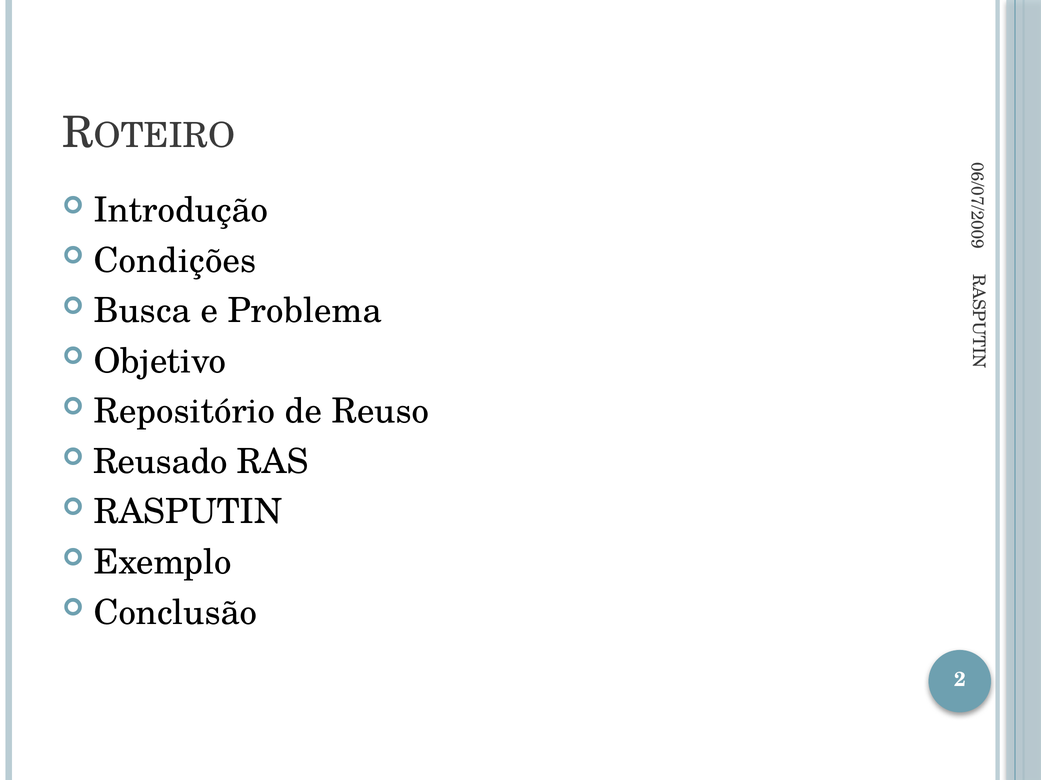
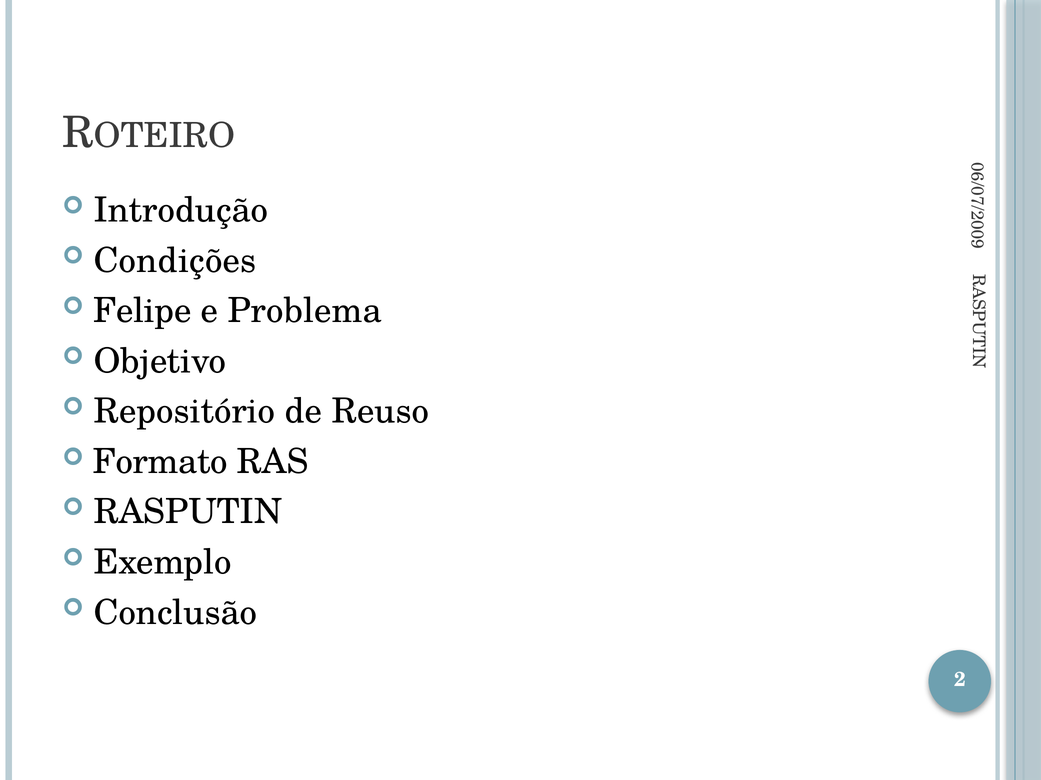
Busca: Busca -> Felipe
Reusado: Reusado -> Formato
